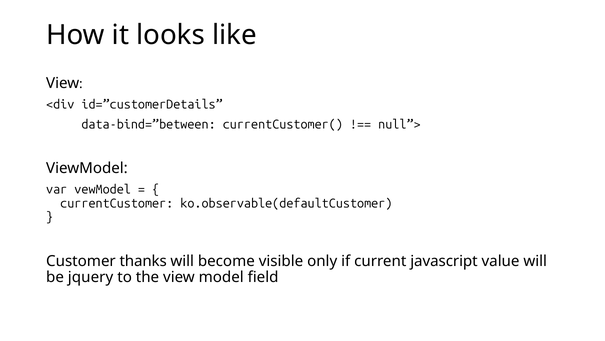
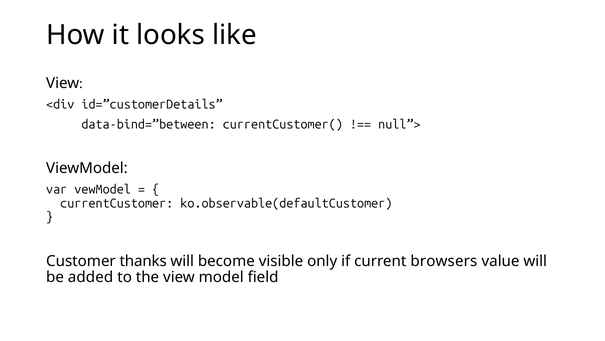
javascript: javascript -> browsers
jquery: jquery -> added
